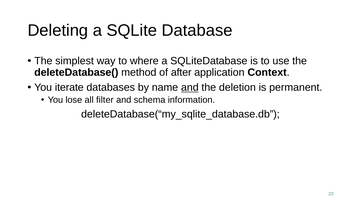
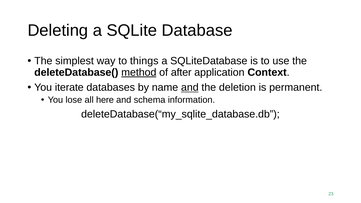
where: where -> things
method underline: none -> present
filter: filter -> here
